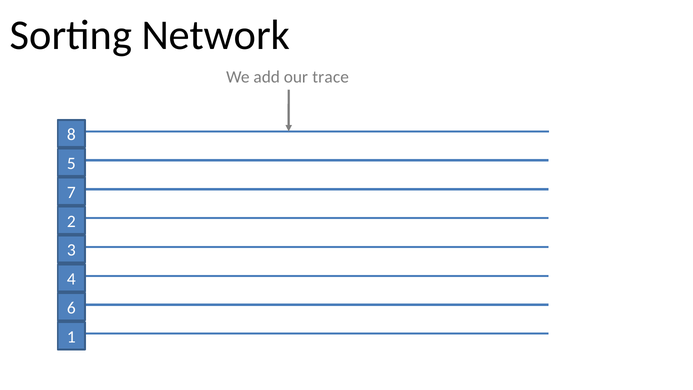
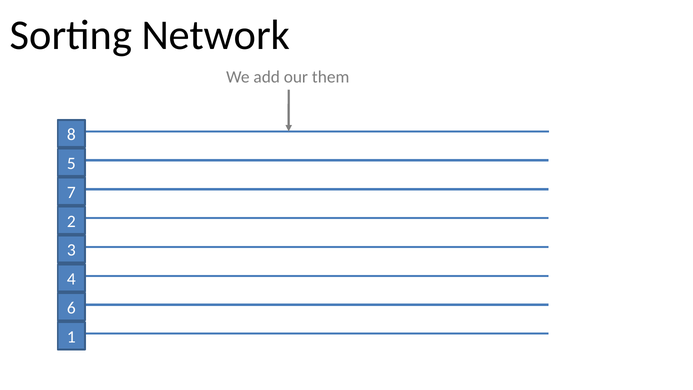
trace: trace -> them
